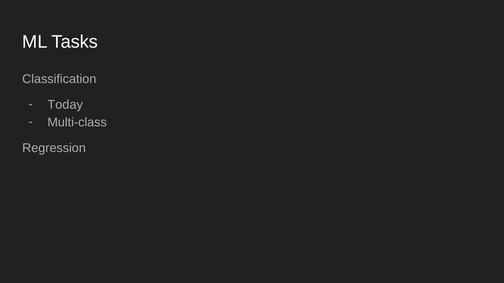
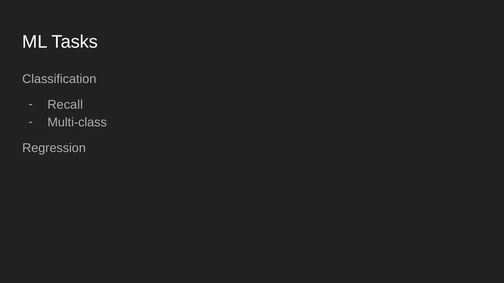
Today: Today -> Recall
